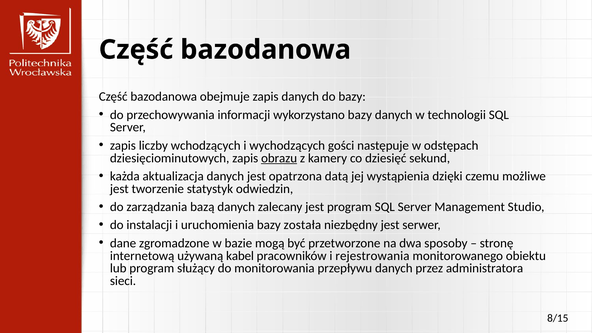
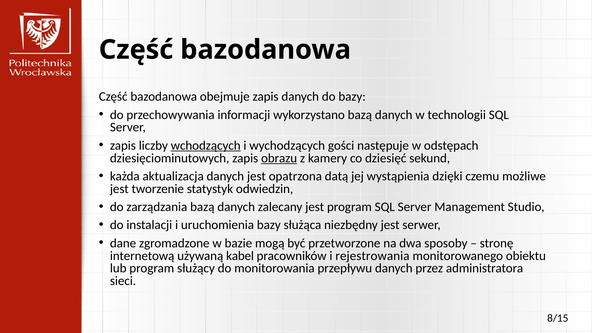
wykorzystano bazy: bazy -> bazą
wchodzących underline: none -> present
została: została -> służąca
